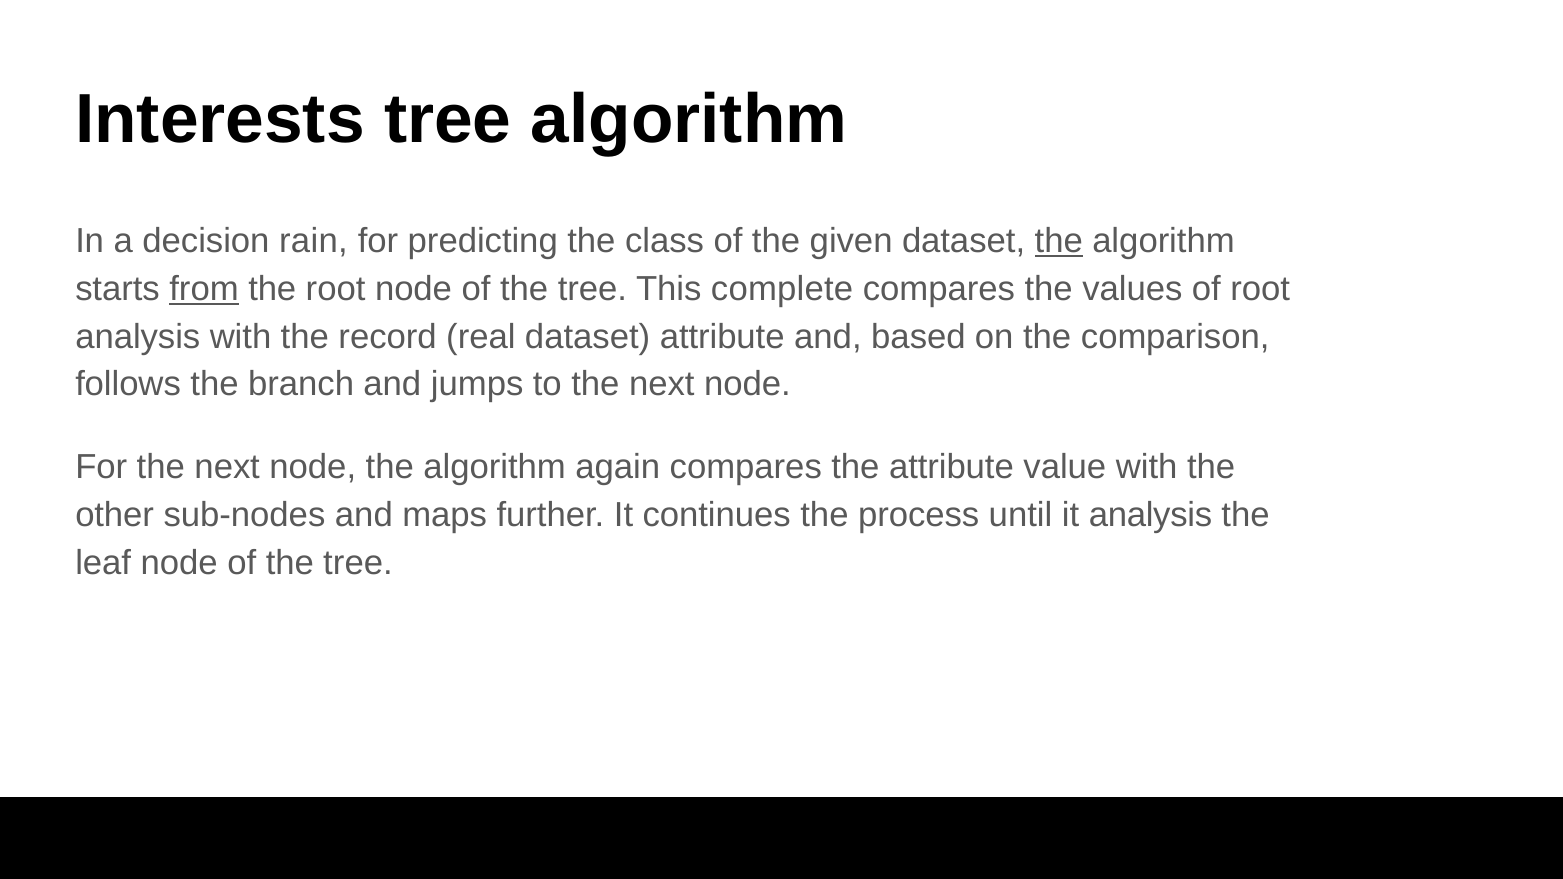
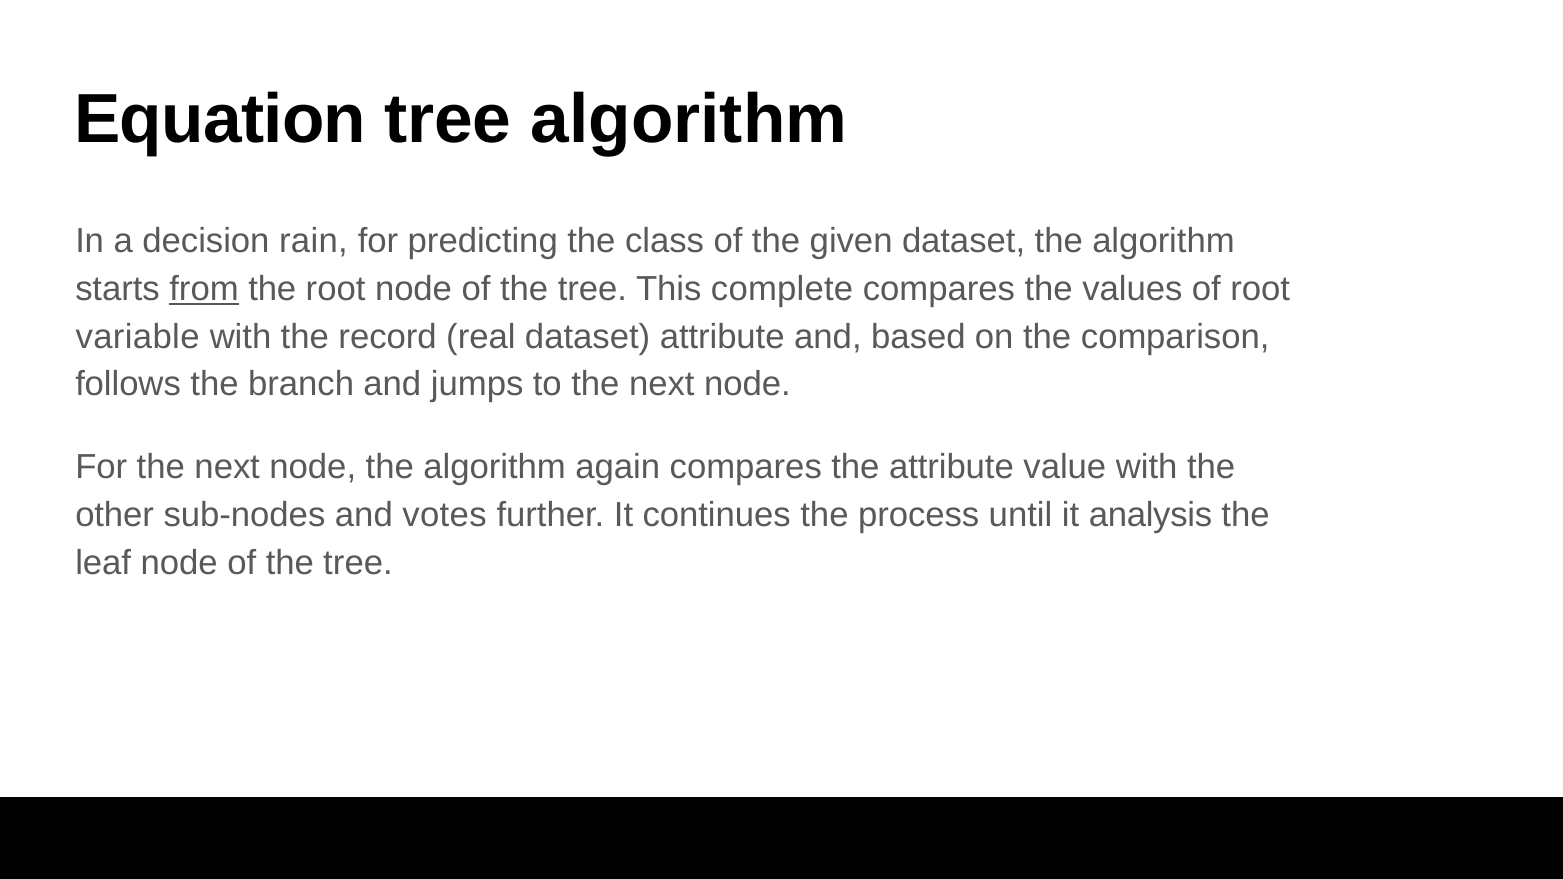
Interests: Interests -> Equation
the at (1059, 241) underline: present -> none
analysis at (138, 337): analysis -> variable
maps: maps -> votes
